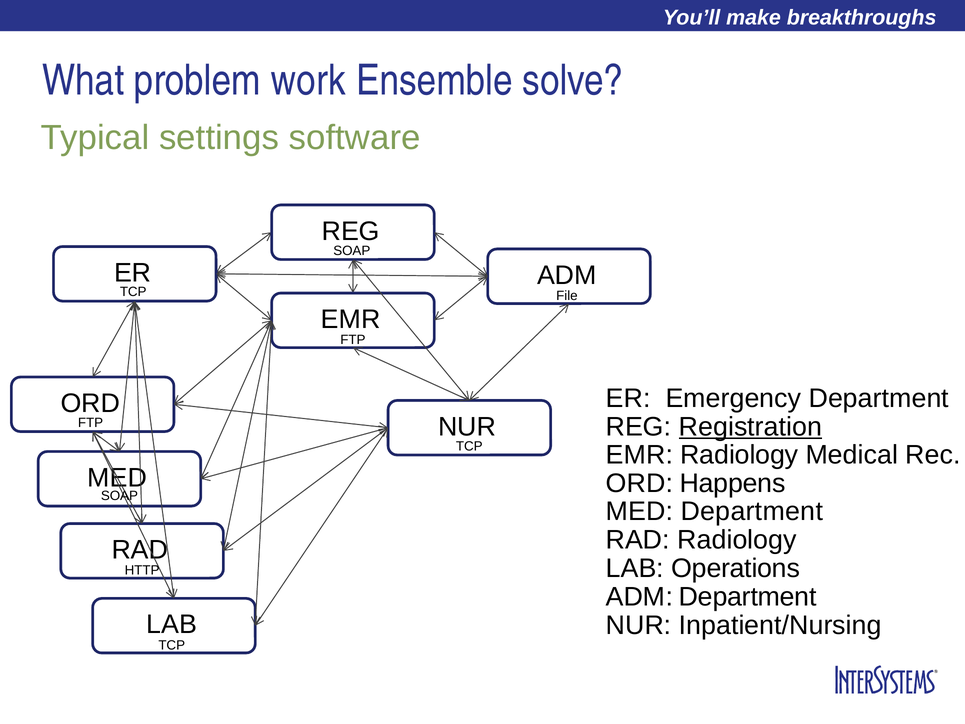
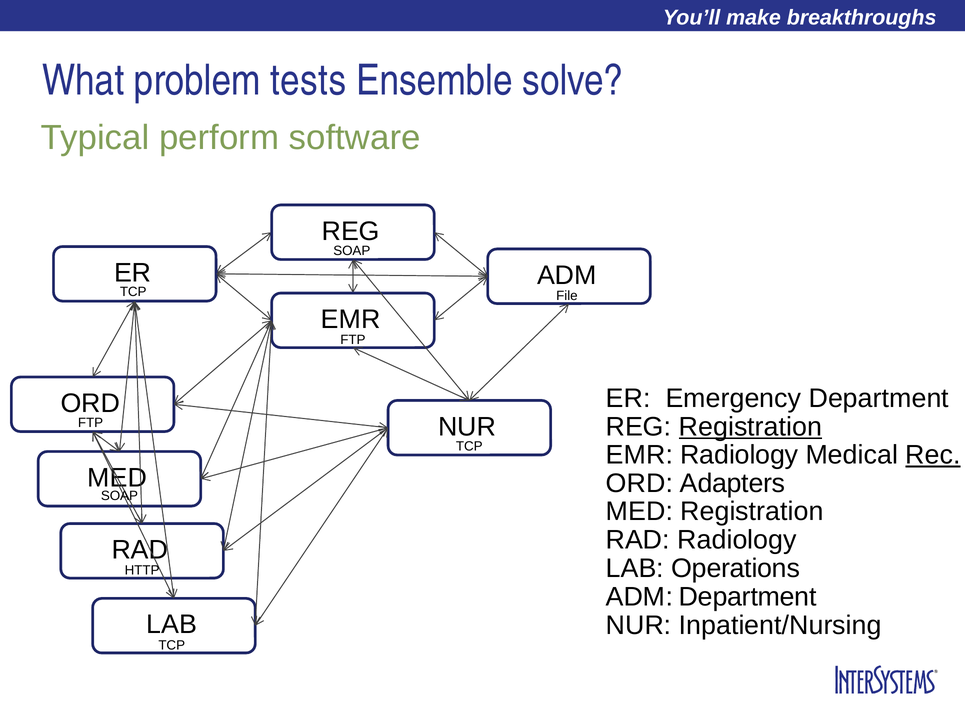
work: work -> tests
settings: settings -> perform
Rec underline: none -> present
Happens: Happens -> Adapters
MED Department: Department -> Registration
